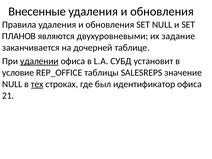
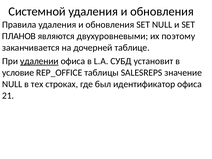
Внесенные: Внесенные -> Системной
задание: задание -> поэтому
тех underline: present -> none
